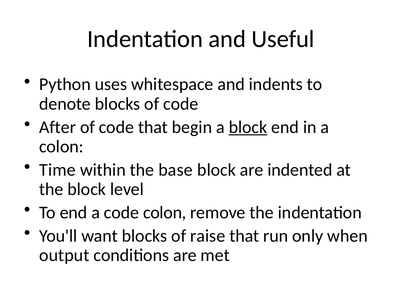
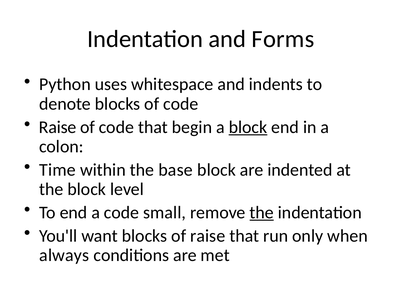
Useful: Useful -> Forms
After at (58, 127): After -> Raise
code colon: colon -> small
the at (262, 212) underline: none -> present
output: output -> always
